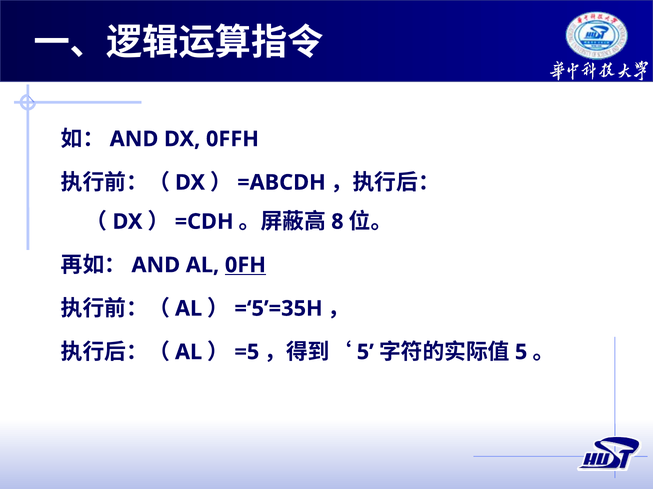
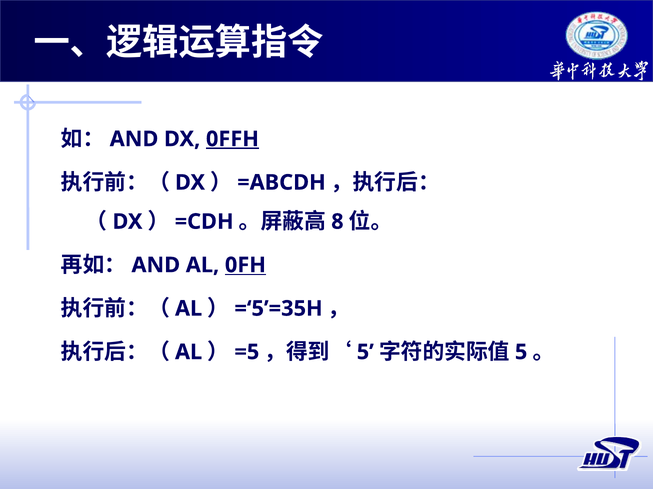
0FFH underline: none -> present
